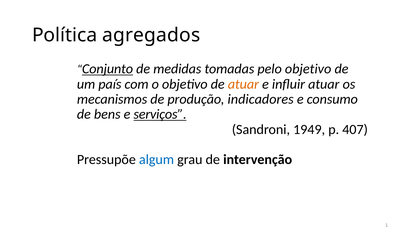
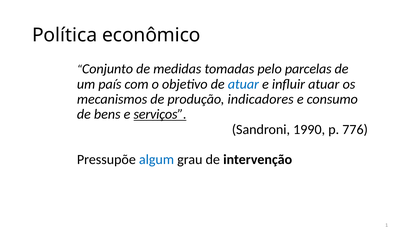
agregados: agregados -> econômico
Conjunto underline: present -> none
pelo objetivo: objetivo -> parcelas
atuar at (243, 84) colour: orange -> blue
1949: 1949 -> 1990
407: 407 -> 776
